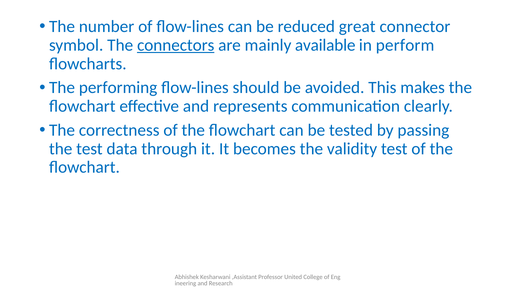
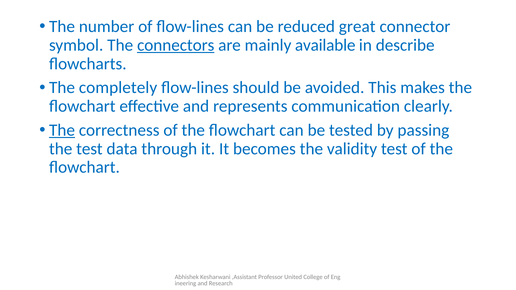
perform: perform -> describe
performing: performing -> completely
The at (62, 130) underline: none -> present
